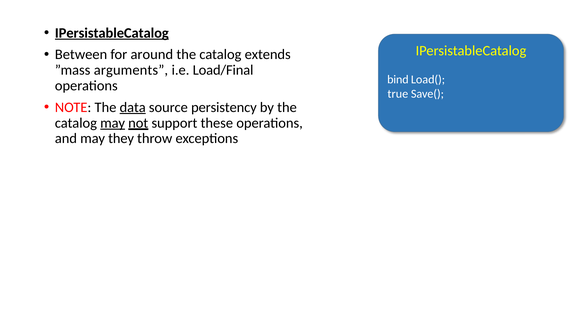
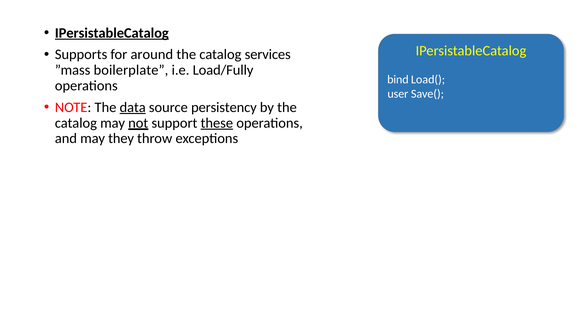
Between: Between -> Supports
extends: extends -> services
arguments: arguments -> boilerplate
Load/Final: Load/Final -> Load/Fully
true: true -> user
may at (113, 123) underline: present -> none
these underline: none -> present
